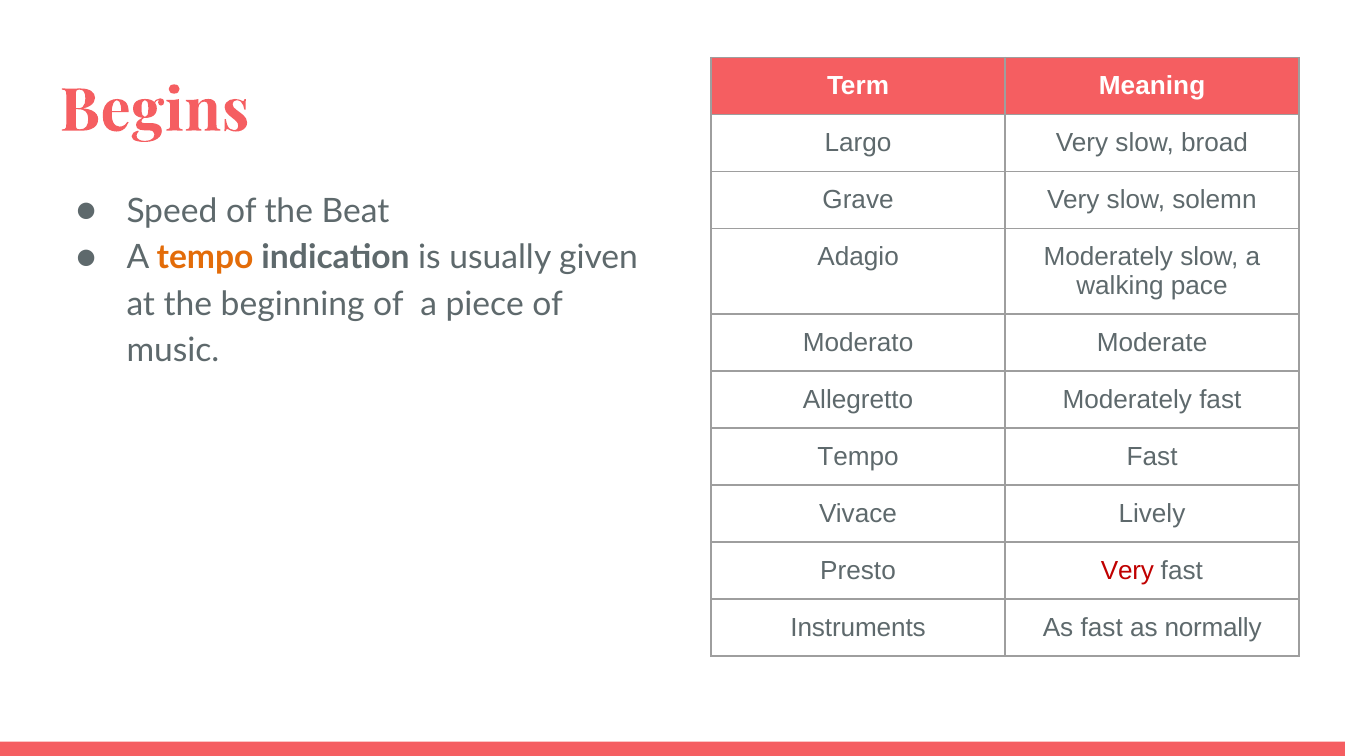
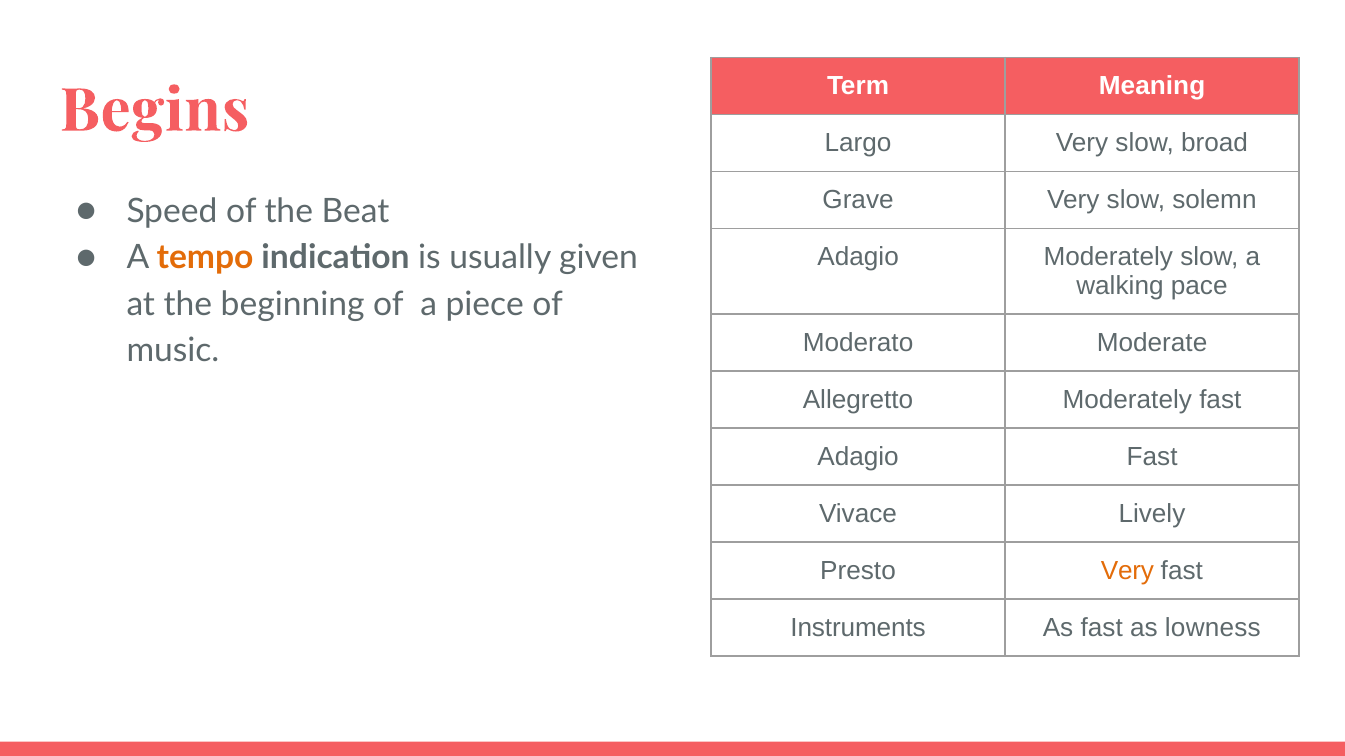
Tempo at (858, 457): Tempo -> Adagio
Very at (1127, 571) colour: red -> orange
normally: normally -> lowness
